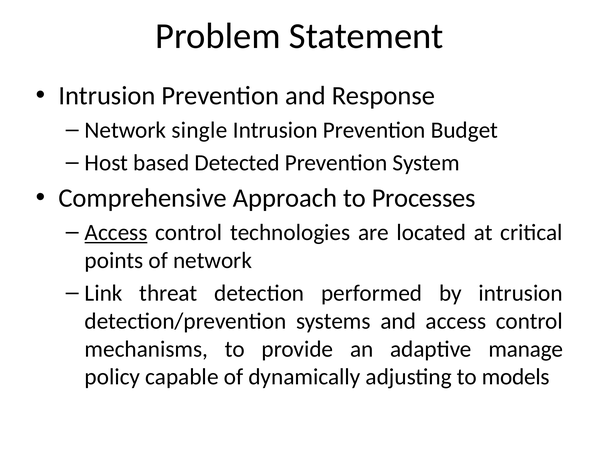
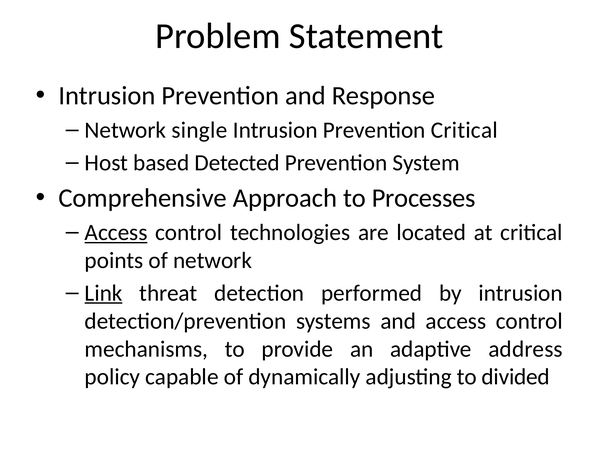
Prevention Budget: Budget -> Critical
Link underline: none -> present
manage: manage -> address
models: models -> divided
